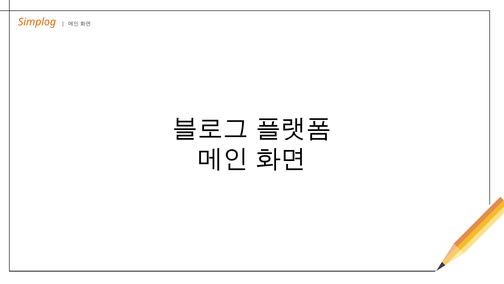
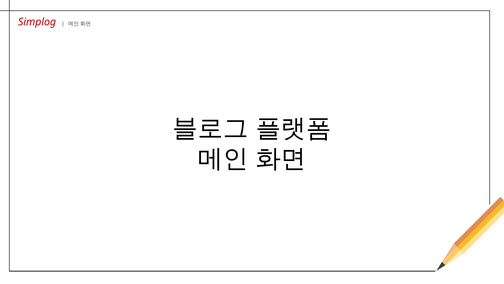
Simplog colour: orange -> red
